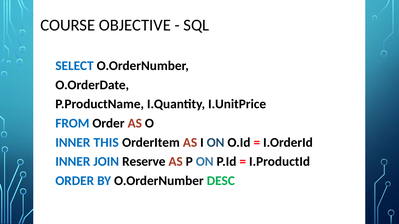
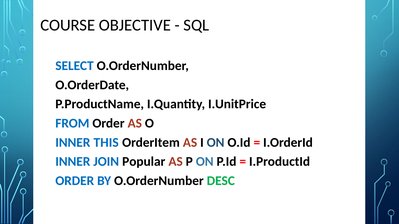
Reserve: Reserve -> Popular
